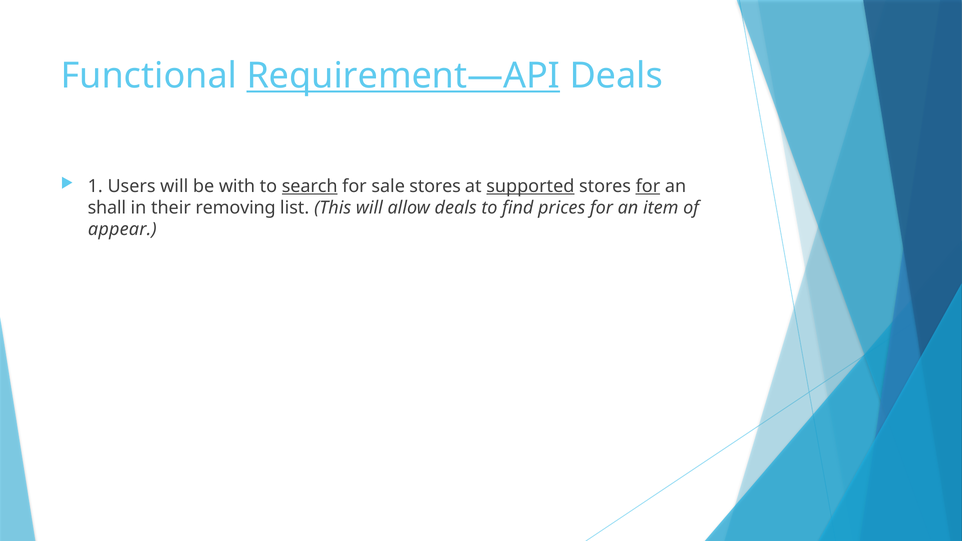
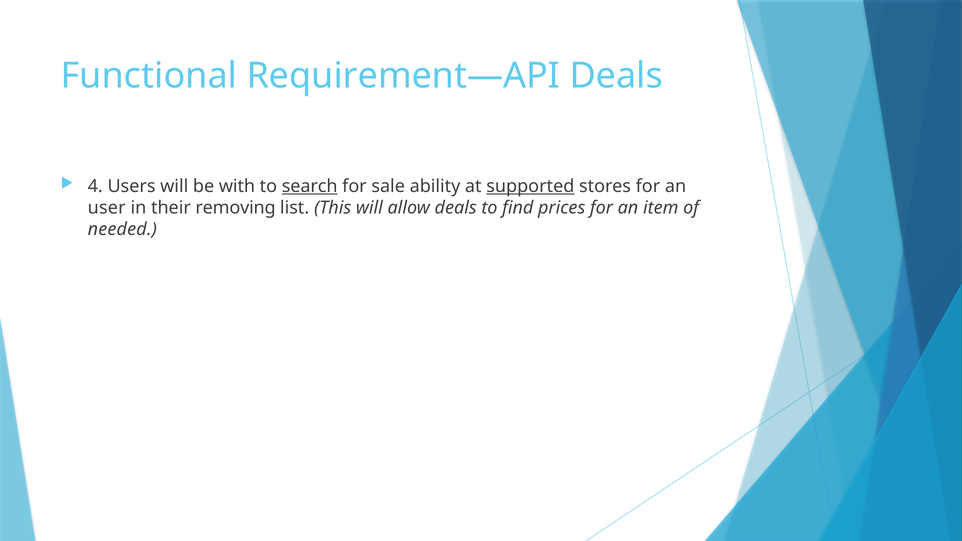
Requirement—API underline: present -> none
1: 1 -> 4
sale stores: stores -> ability
for at (648, 186) underline: present -> none
shall: shall -> user
appear: appear -> needed
